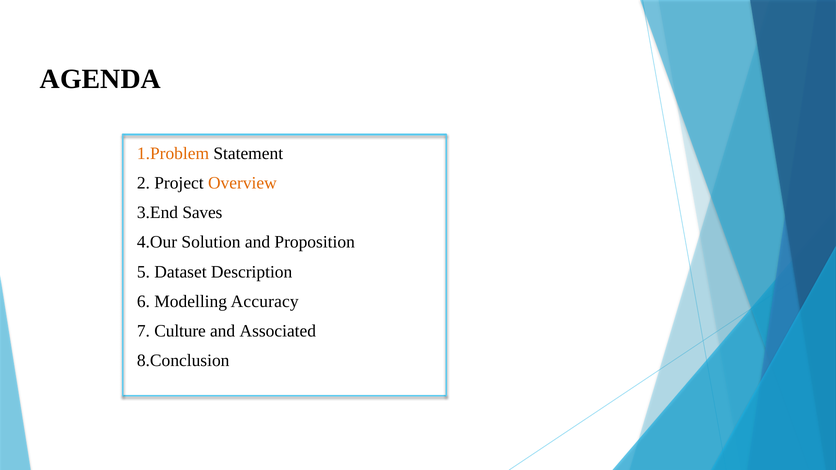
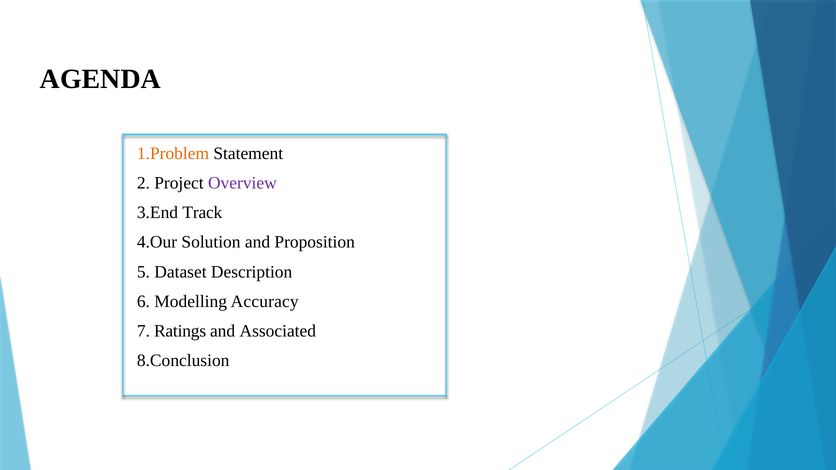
Overview colour: orange -> purple
Saves: Saves -> Track
Culture: Culture -> Ratings
